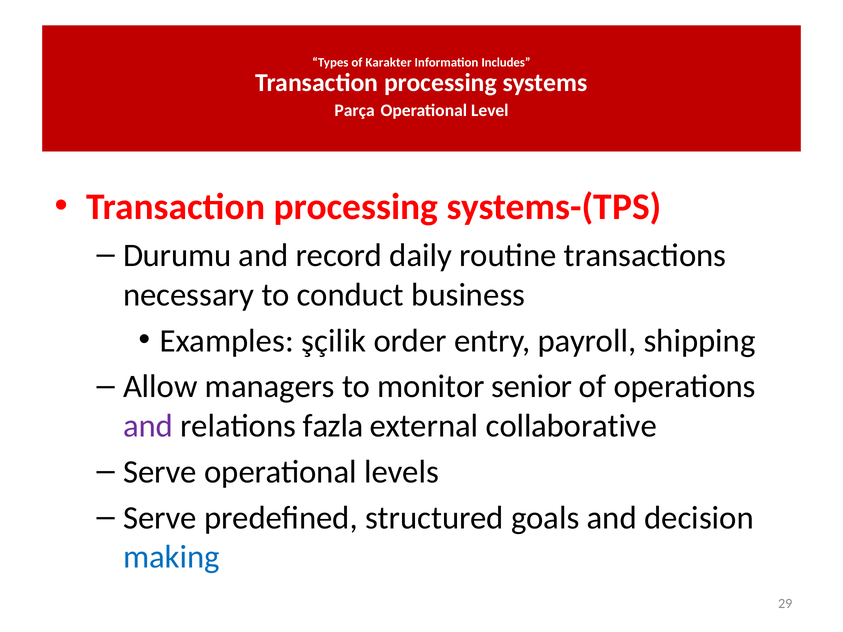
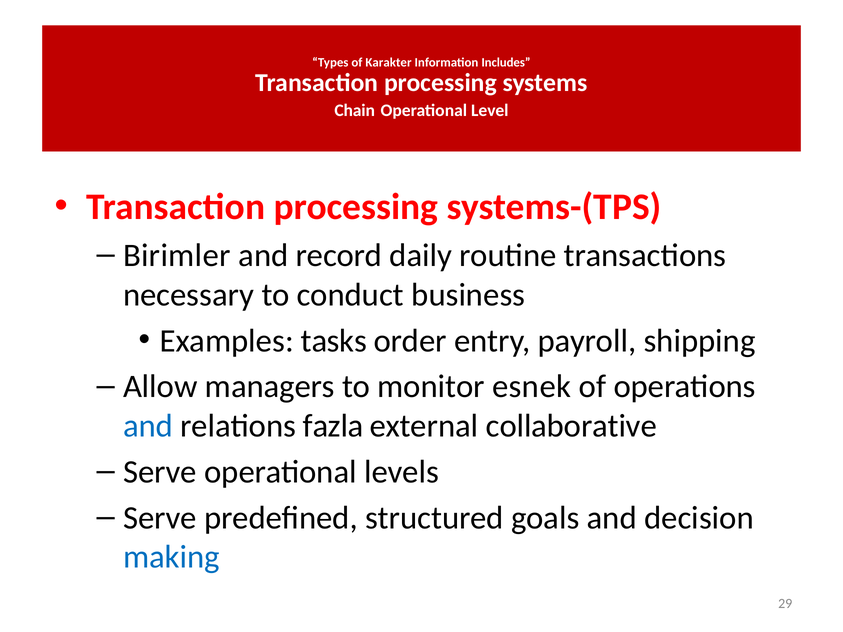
Parça: Parça -> Chain
Durumu: Durumu -> Birimler
şçilik: şçilik -> tasks
senior: senior -> esnek
and at (148, 426) colour: purple -> blue
